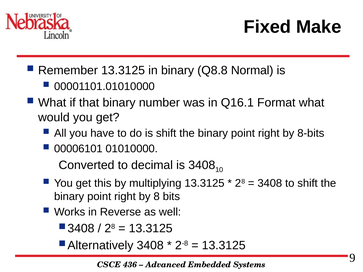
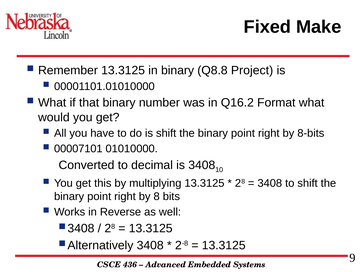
Normal: Normal -> Project
Q16.1: Q16.1 -> Q16.2
00006101: 00006101 -> 00007101
